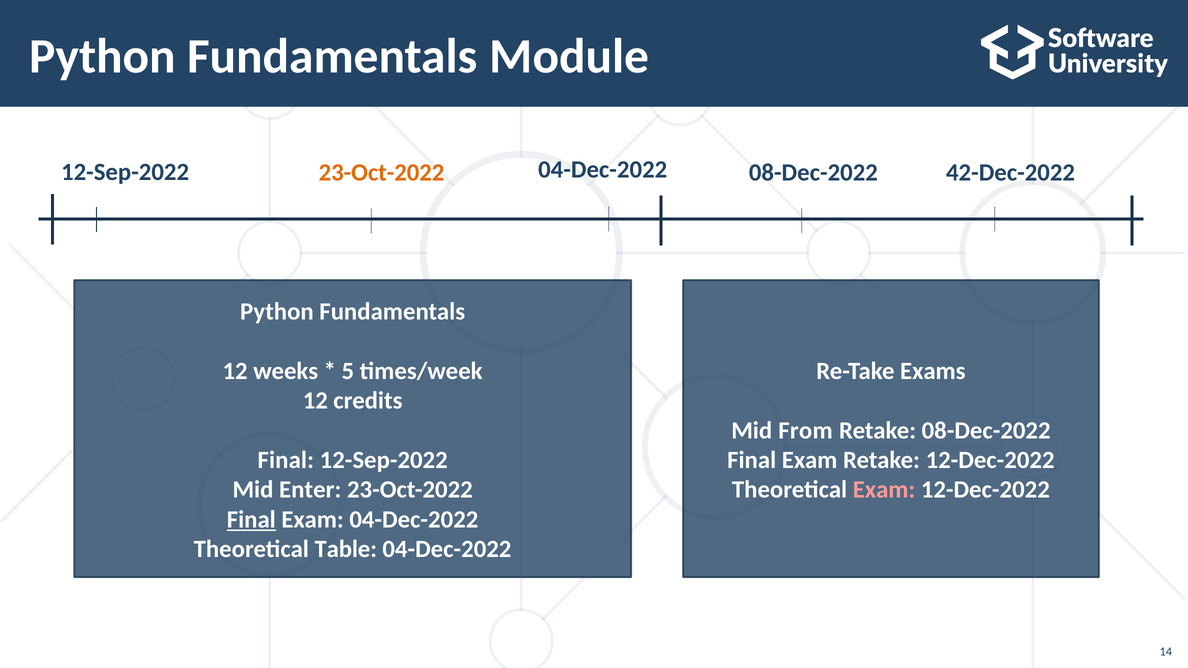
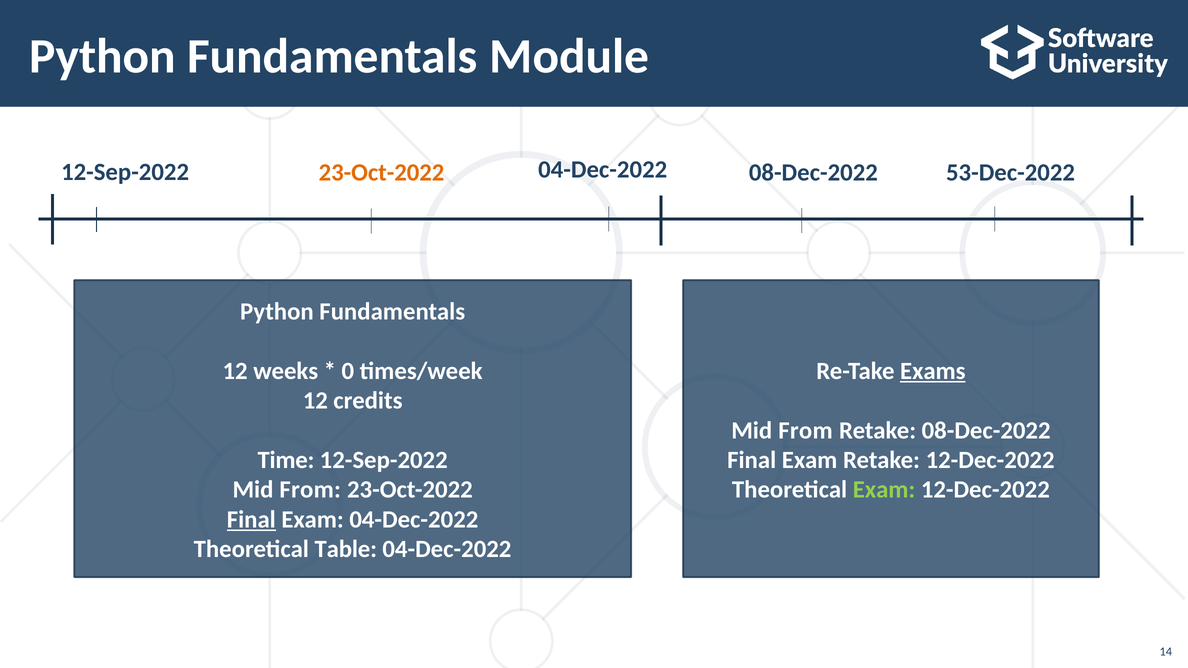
42-Dec-2022: 42-Dec-2022 -> 53-Dec-2022
5: 5 -> 0
Exams underline: none -> present
Final at (286, 460): Final -> Time
Enter at (310, 490): Enter -> From
Exam at (884, 490) colour: pink -> light green
